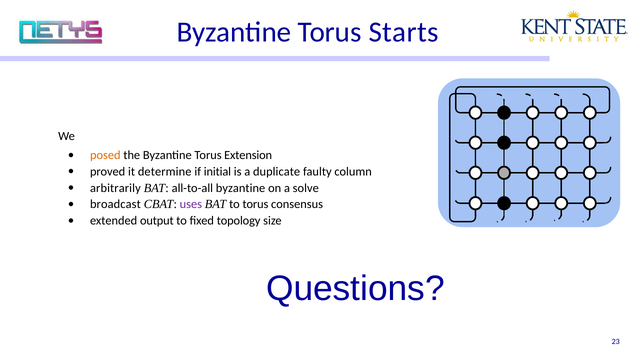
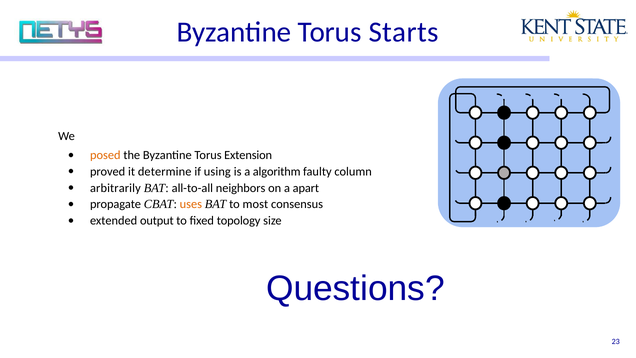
initial: initial -> using
duplicate: duplicate -> algorithm
all-to-all byzantine: byzantine -> neighbors
solve: solve -> apart
broadcast: broadcast -> propagate
uses colour: purple -> orange
to torus: torus -> most
